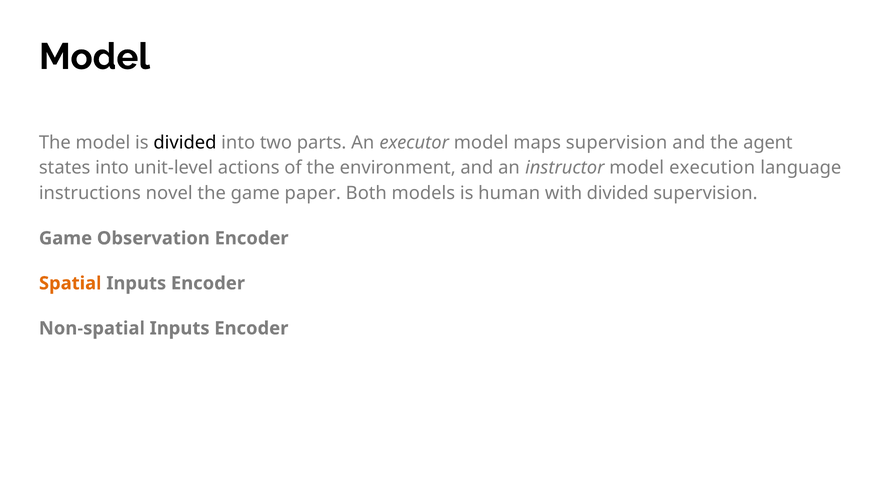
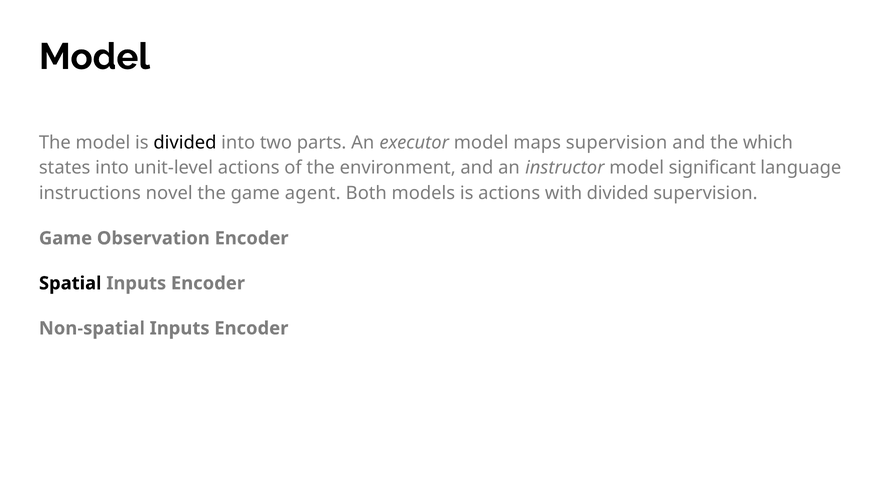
agent: agent -> which
execution: execution -> significant
paper: paper -> agent
is human: human -> actions
Spatial colour: orange -> black
